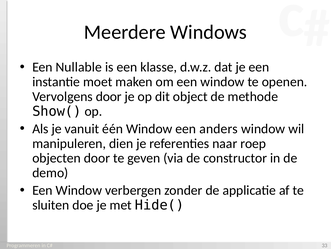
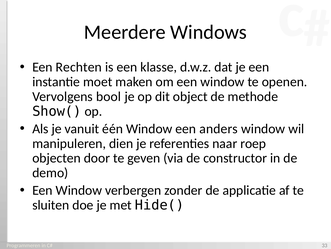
Nullable: Nullable -> Rechten
Vervolgens door: door -> bool
